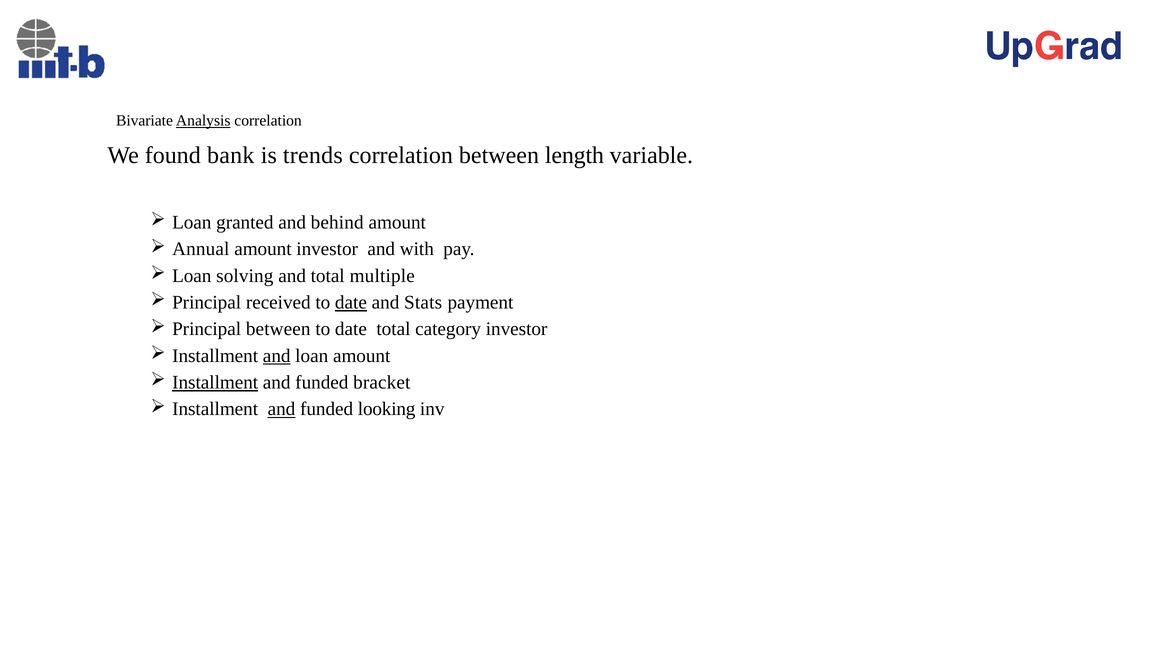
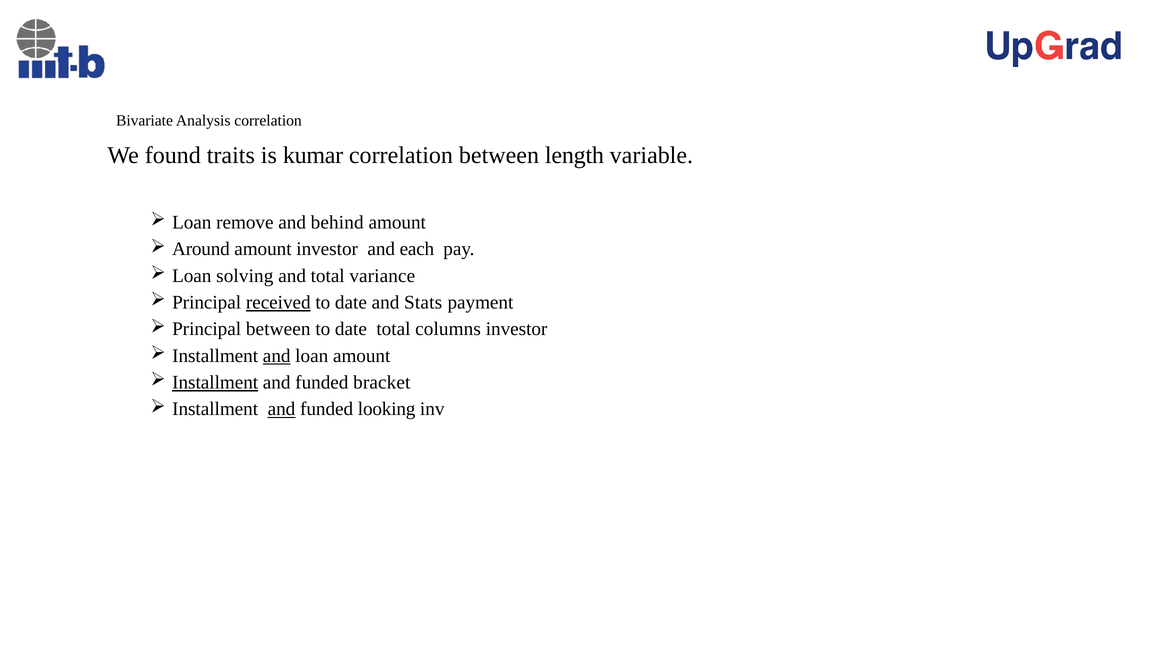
Analysis underline: present -> none
bank: bank -> traits
trends: trends -> kumar
granted: granted -> remove
Annual: Annual -> Around
with: with -> each
multiple: multiple -> variance
received underline: none -> present
date at (351, 302) underline: present -> none
category: category -> columns
